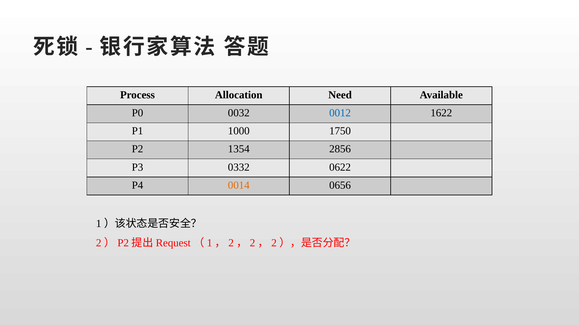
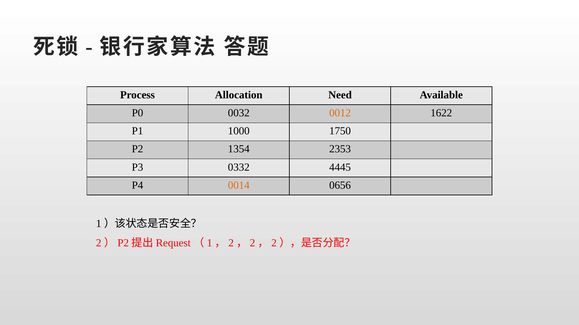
0012 colour: blue -> orange
2856: 2856 -> 2353
0622: 0622 -> 4445
